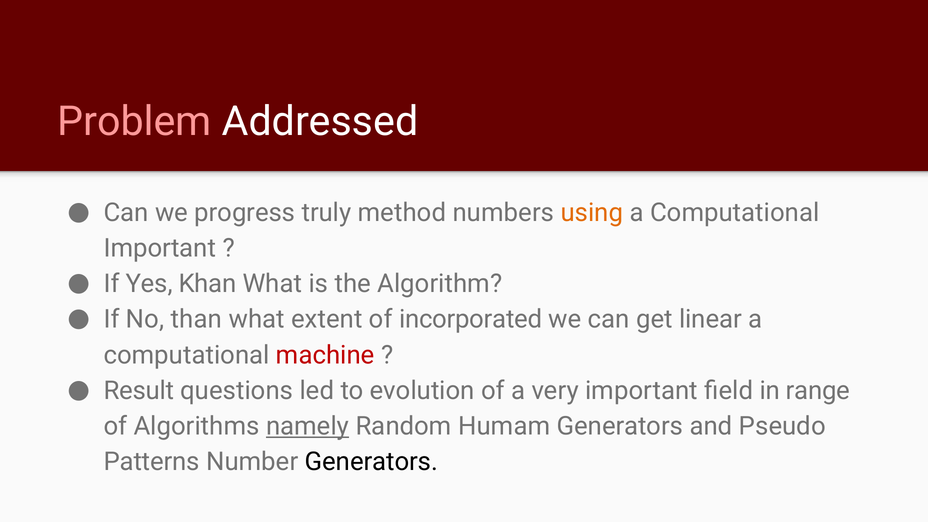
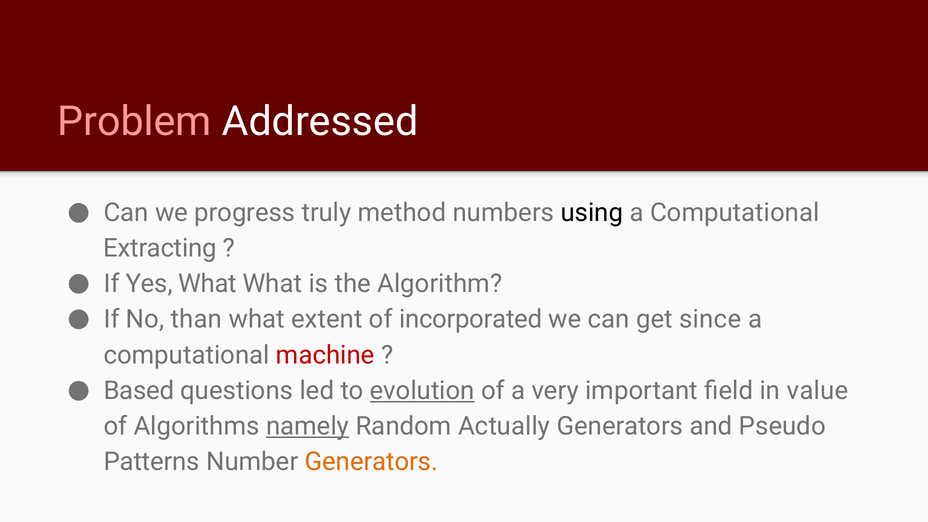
using colour: orange -> black
Important at (160, 248): Important -> Extracting
Yes Khan: Khan -> What
linear: linear -> since
Result: Result -> Based
evolution underline: none -> present
range: range -> value
Humam: Humam -> Actually
Generators at (371, 462) colour: black -> orange
